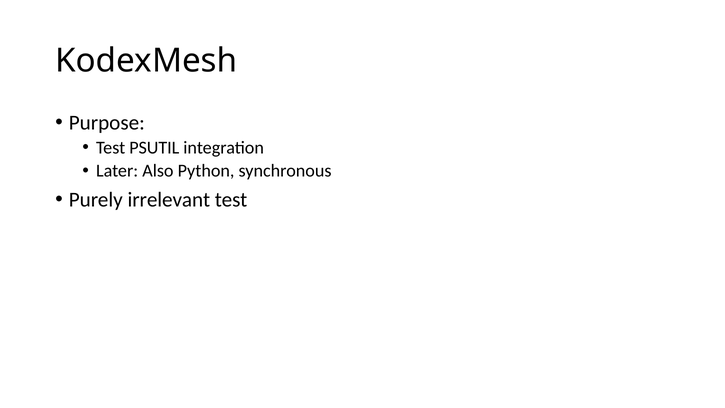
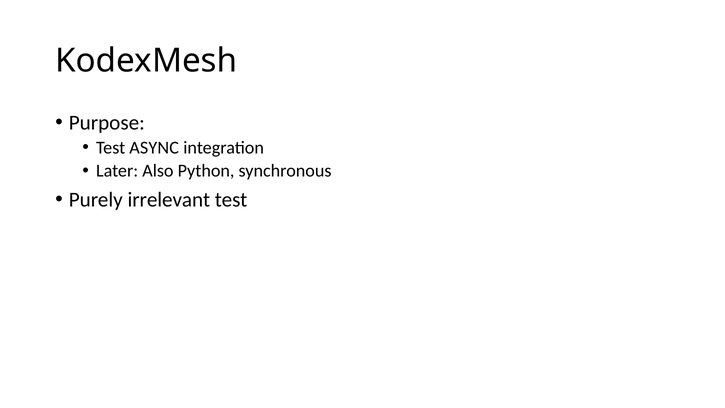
PSUTIL: PSUTIL -> ASYNC
